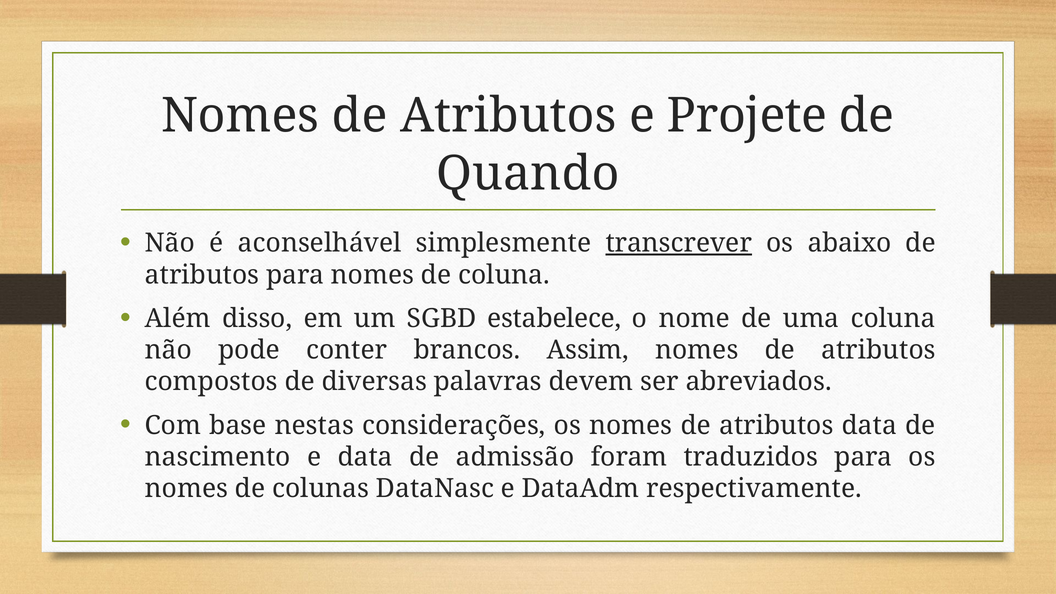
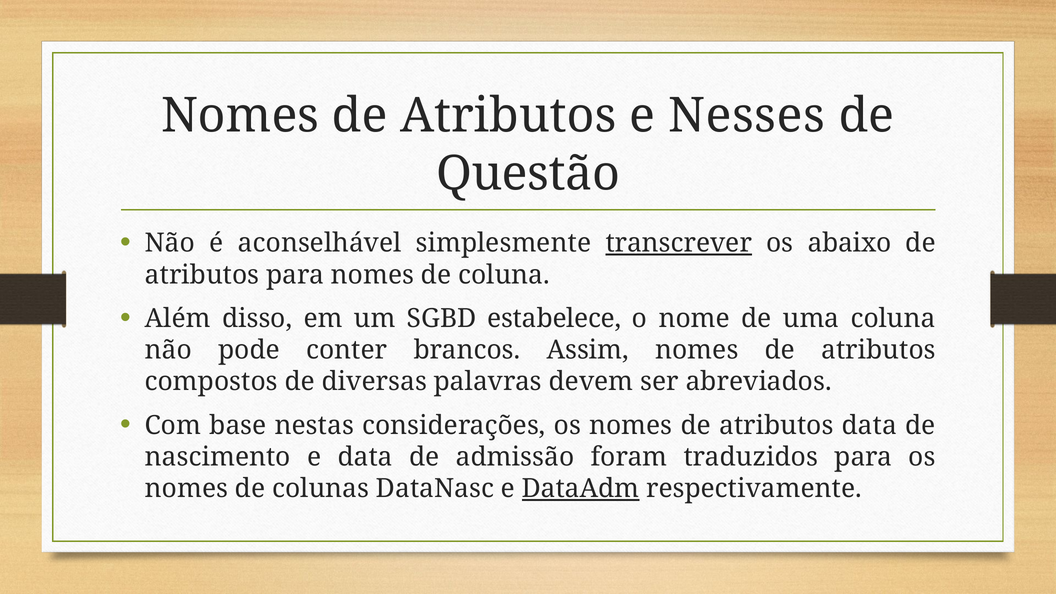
Projete: Projete -> Nesses
Quando: Quando -> Questão
DataAdm underline: none -> present
